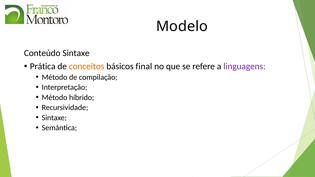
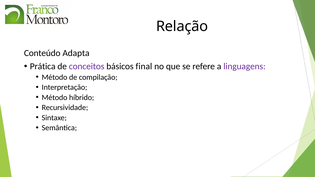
Modelo: Modelo -> Relação
Conteúdo Sintaxe: Sintaxe -> Adapta
conceitos colour: orange -> purple
